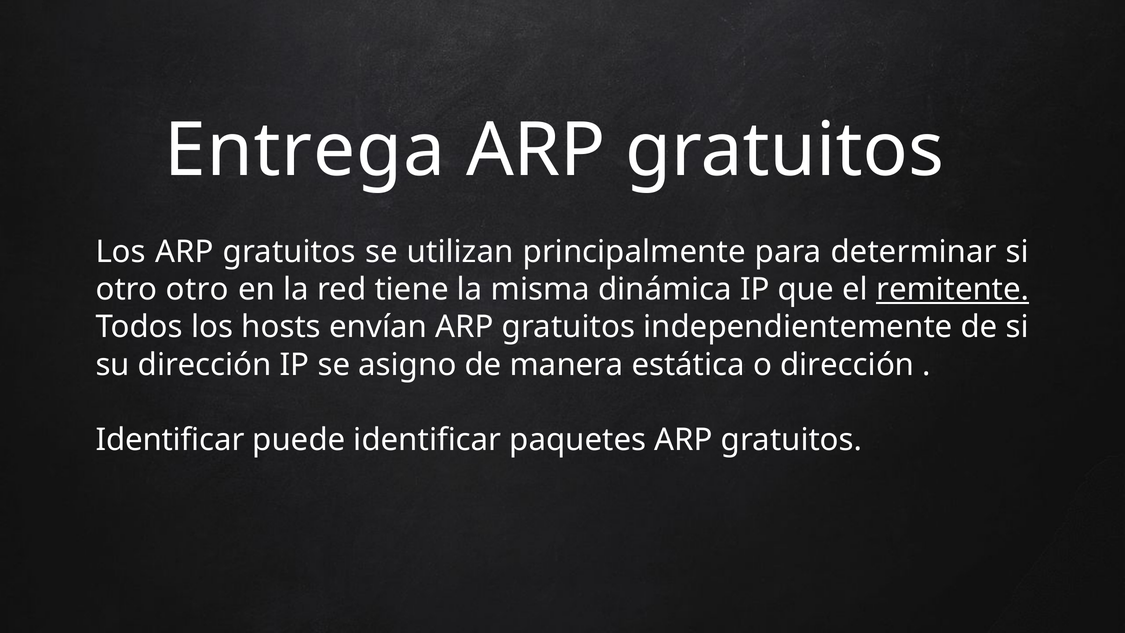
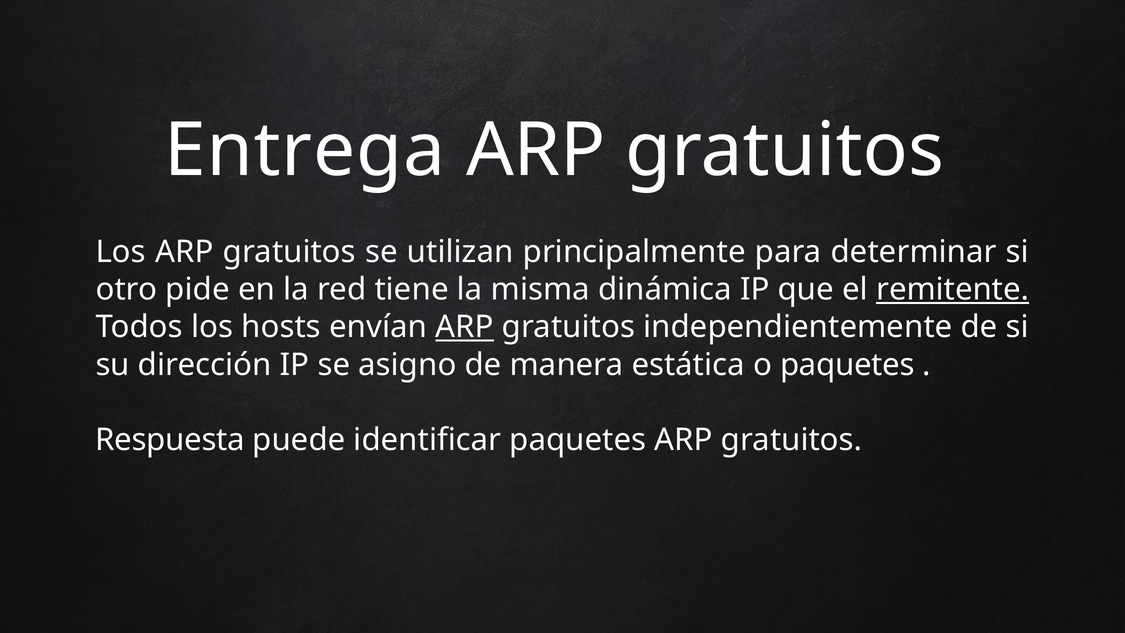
otro otro: otro -> pide
ARP at (465, 327) underline: none -> present
o dirección: dirección -> paquetes
Identificar at (170, 440): Identificar -> Respuesta
